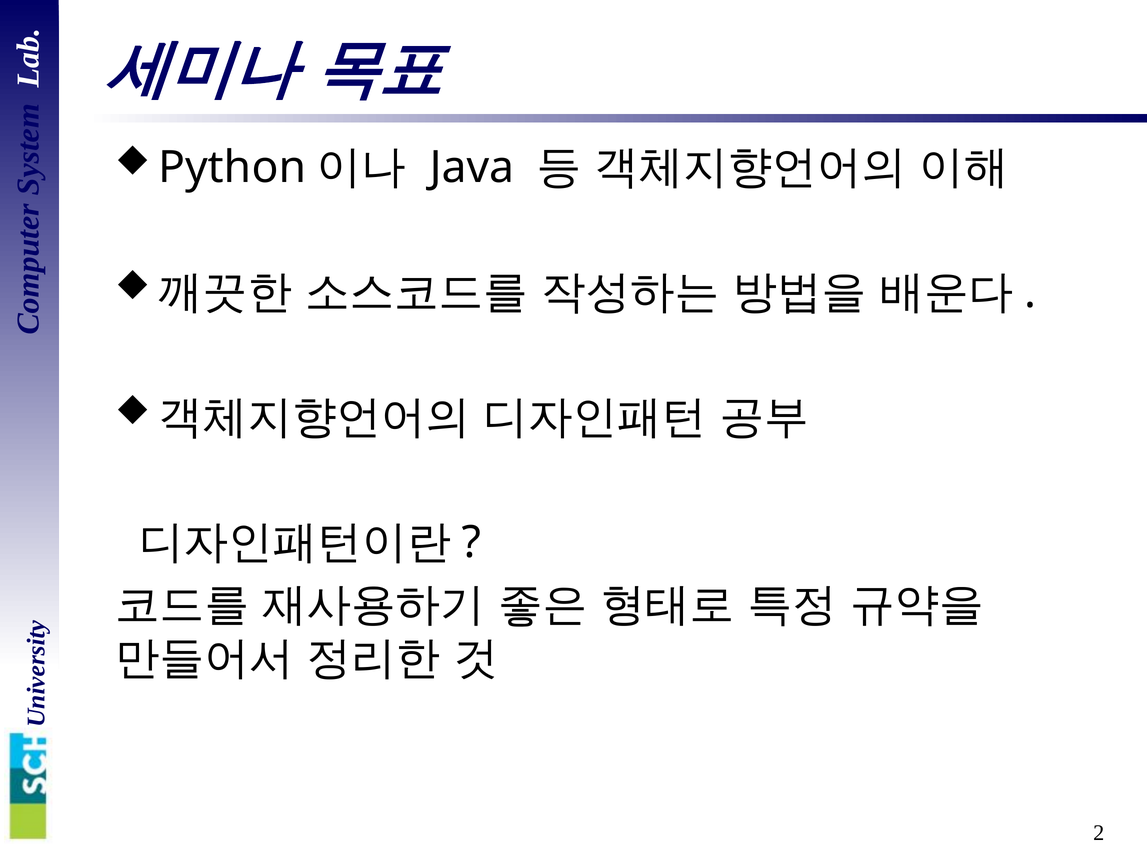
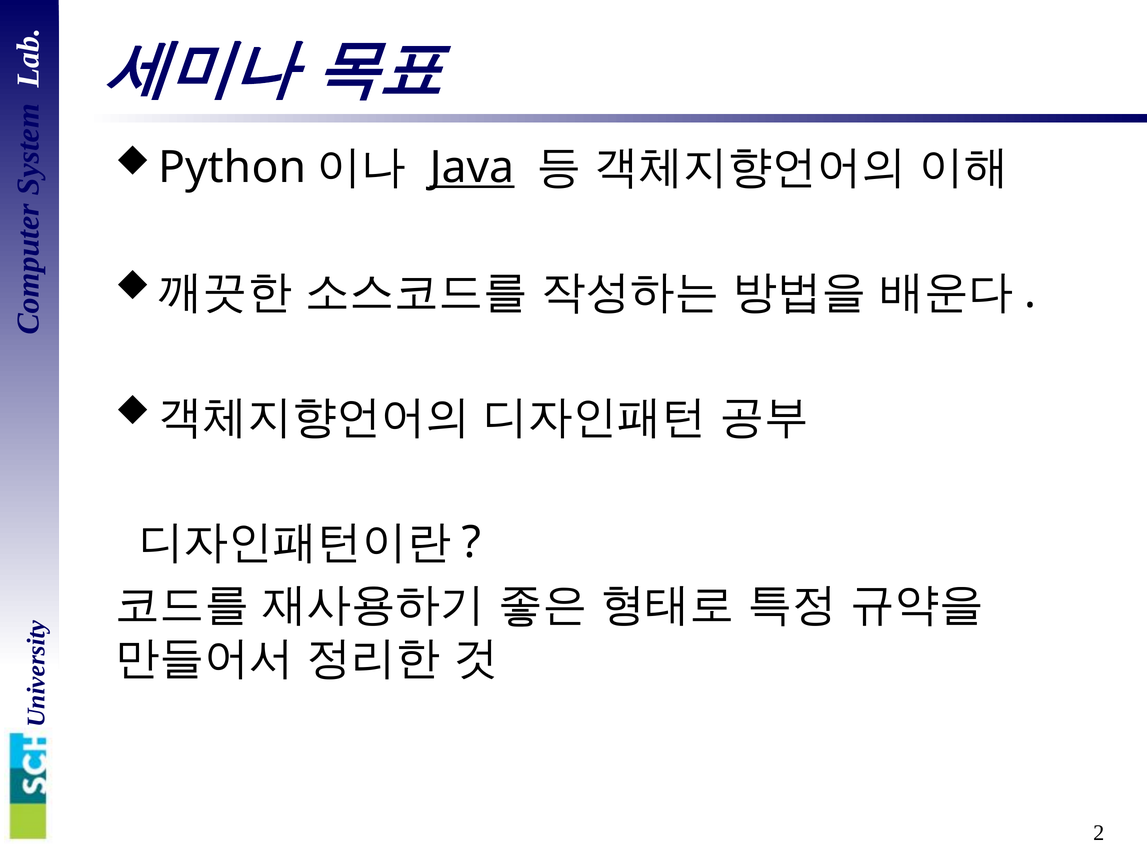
Java underline: none -> present
